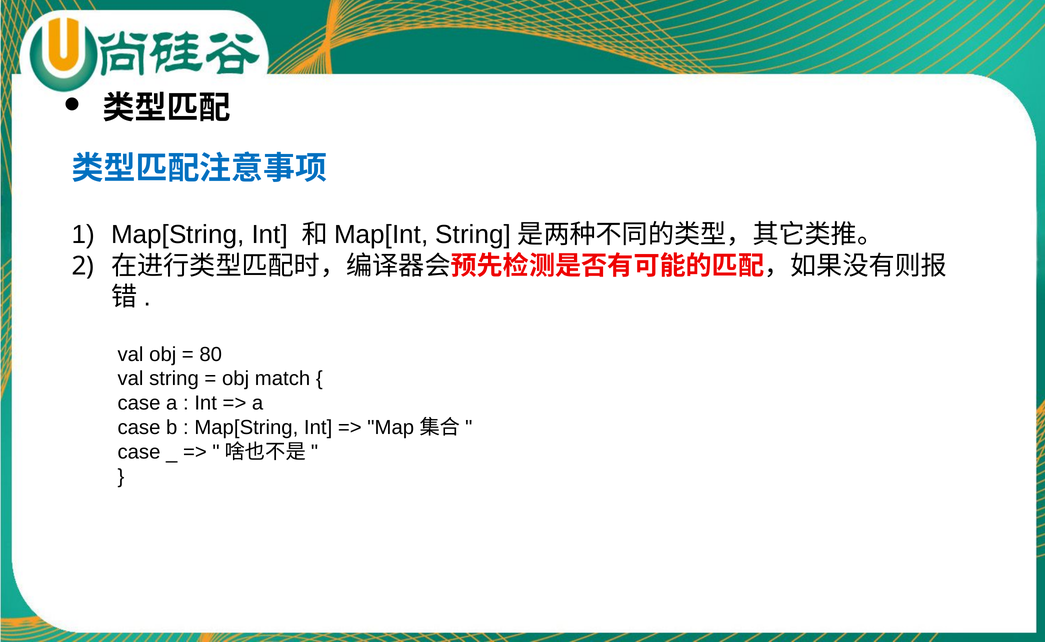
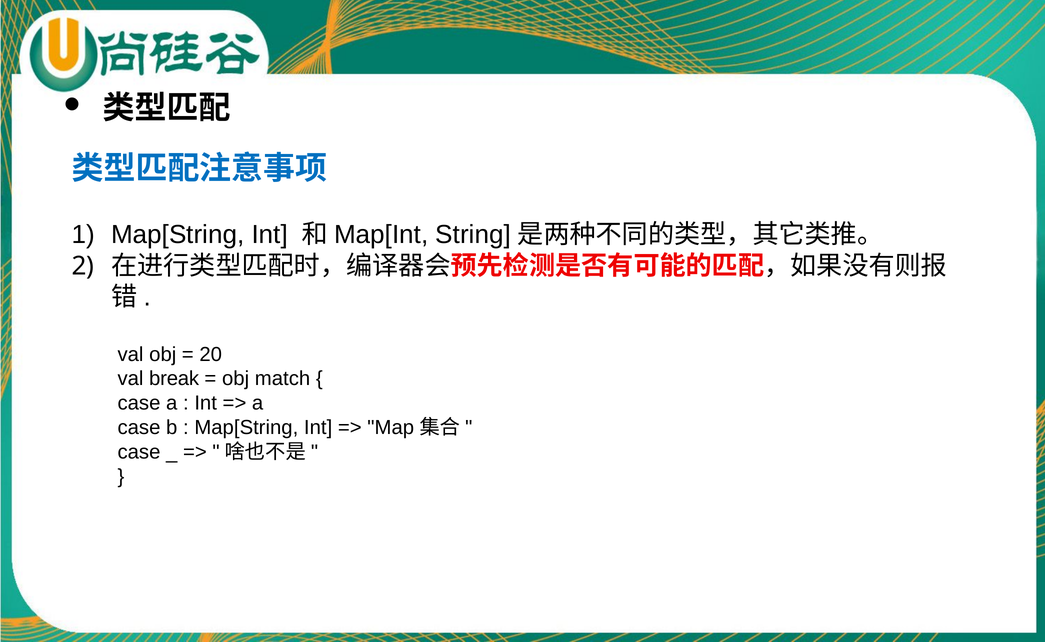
80: 80 -> 20
val string: string -> break
